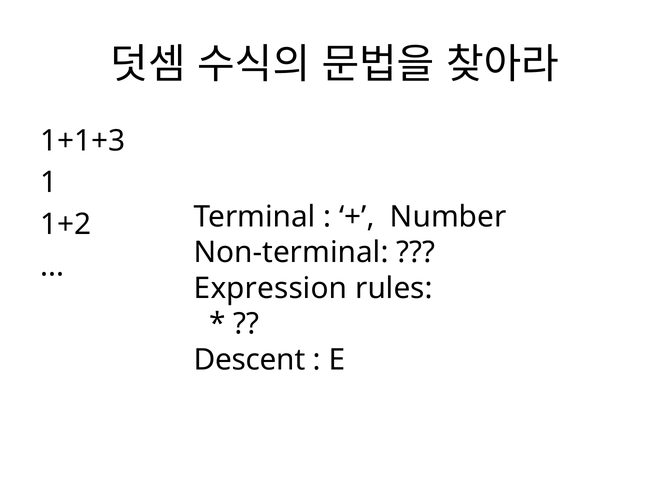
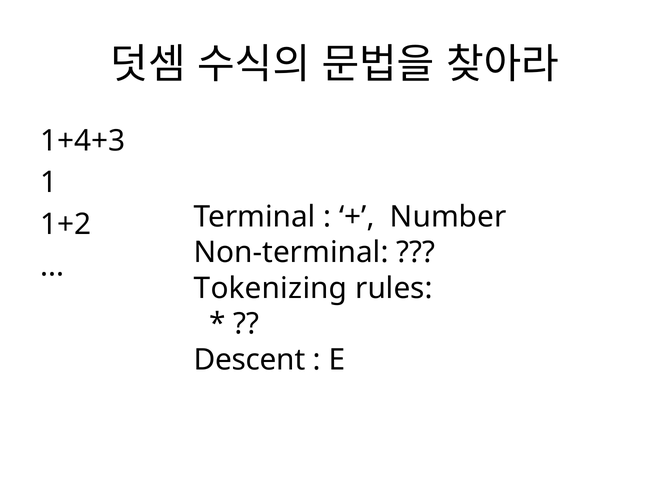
1+1+3: 1+1+3 -> 1+4+3
Expression: Expression -> Tokenizing
